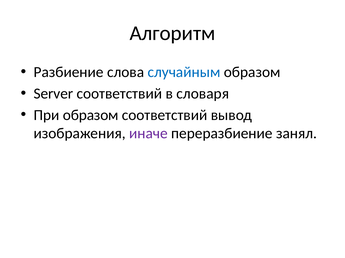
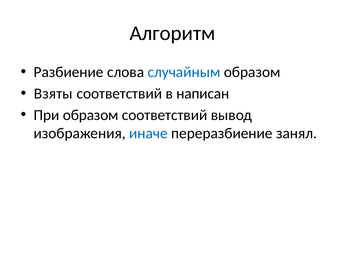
Server: Server -> Взяты
словаря: словаря -> написан
иначе colour: purple -> blue
